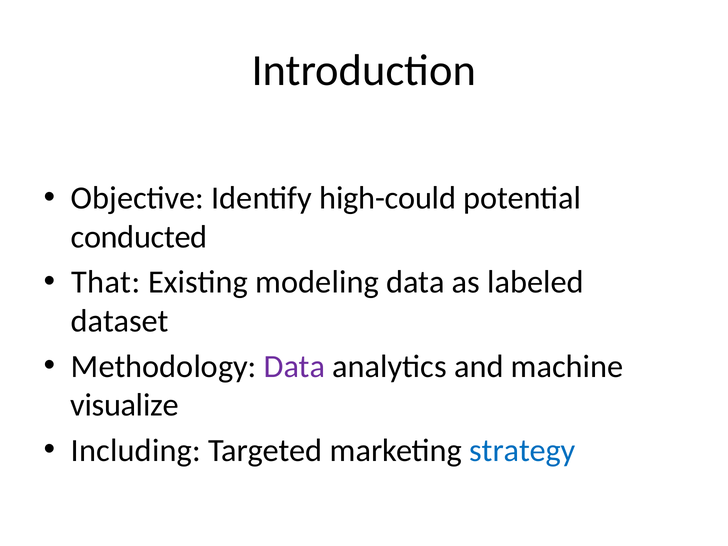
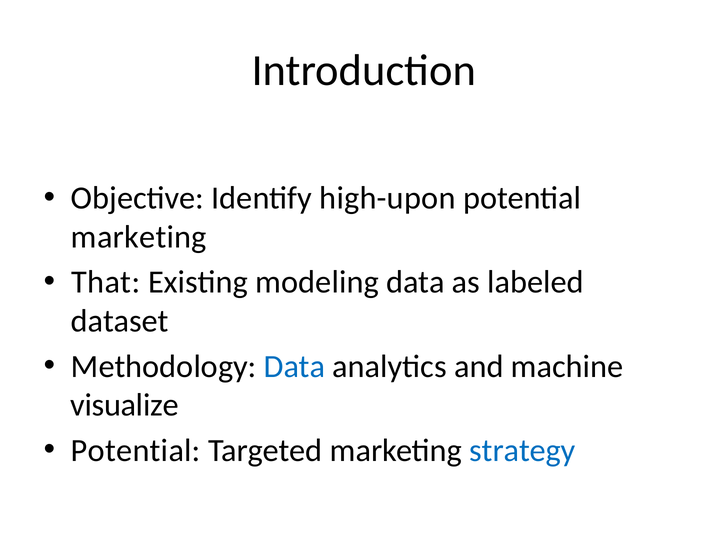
high-could: high-could -> high-upon
conducted at (139, 237): conducted -> marketing
Data at (294, 366) colour: purple -> blue
Including at (136, 450): Including -> Potential
